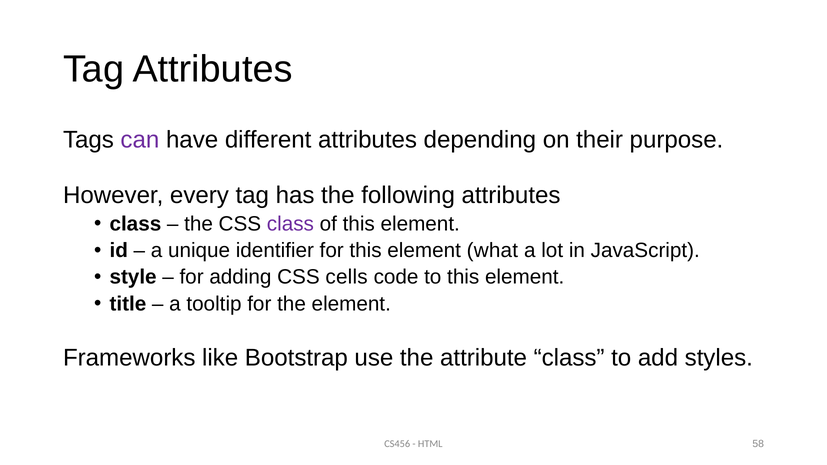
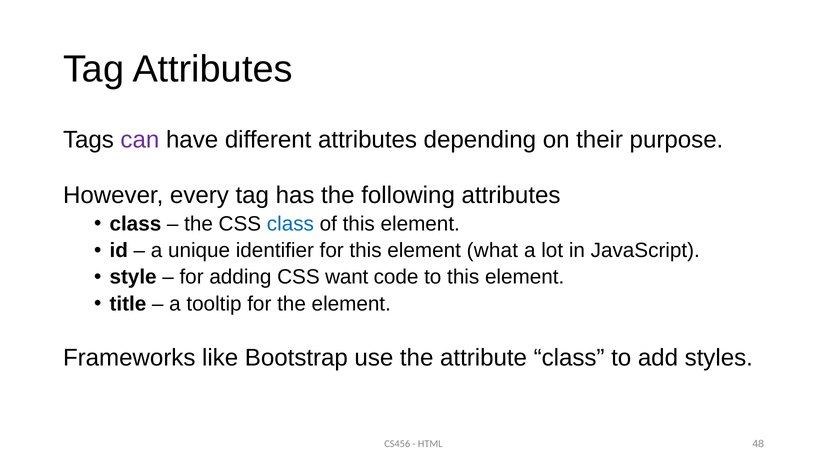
class at (290, 224) colour: purple -> blue
cells: cells -> want
58: 58 -> 48
